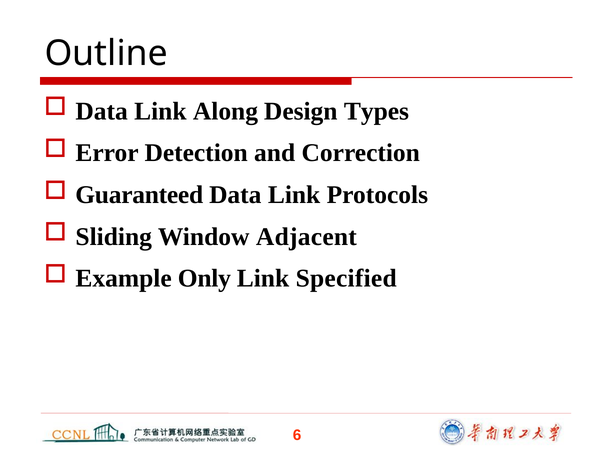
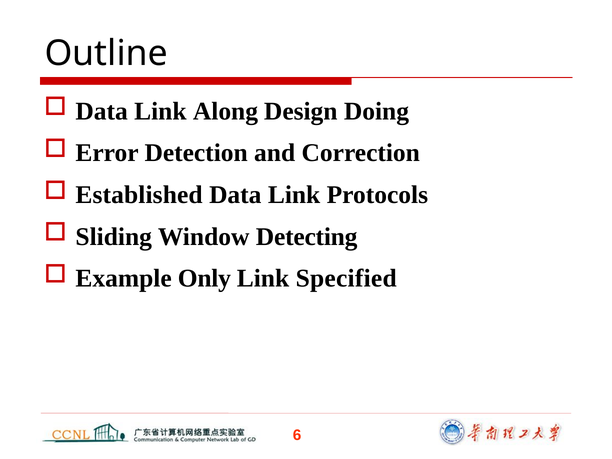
Types: Types -> Doing
Guaranteed: Guaranteed -> Established
Adjacent: Adjacent -> Detecting
